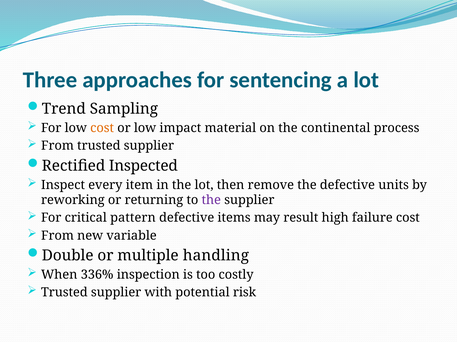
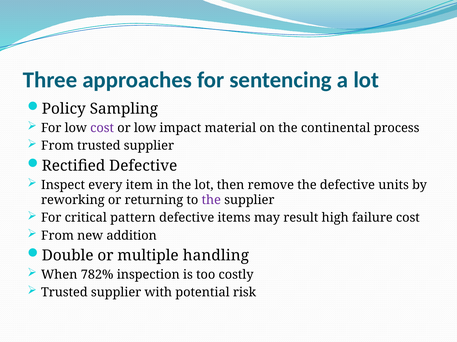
Trend: Trend -> Policy
cost at (102, 128) colour: orange -> purple
Rectified Inspected: Inspected -> Defective
variable: variable -> addition
336%: 336% -> 782%
